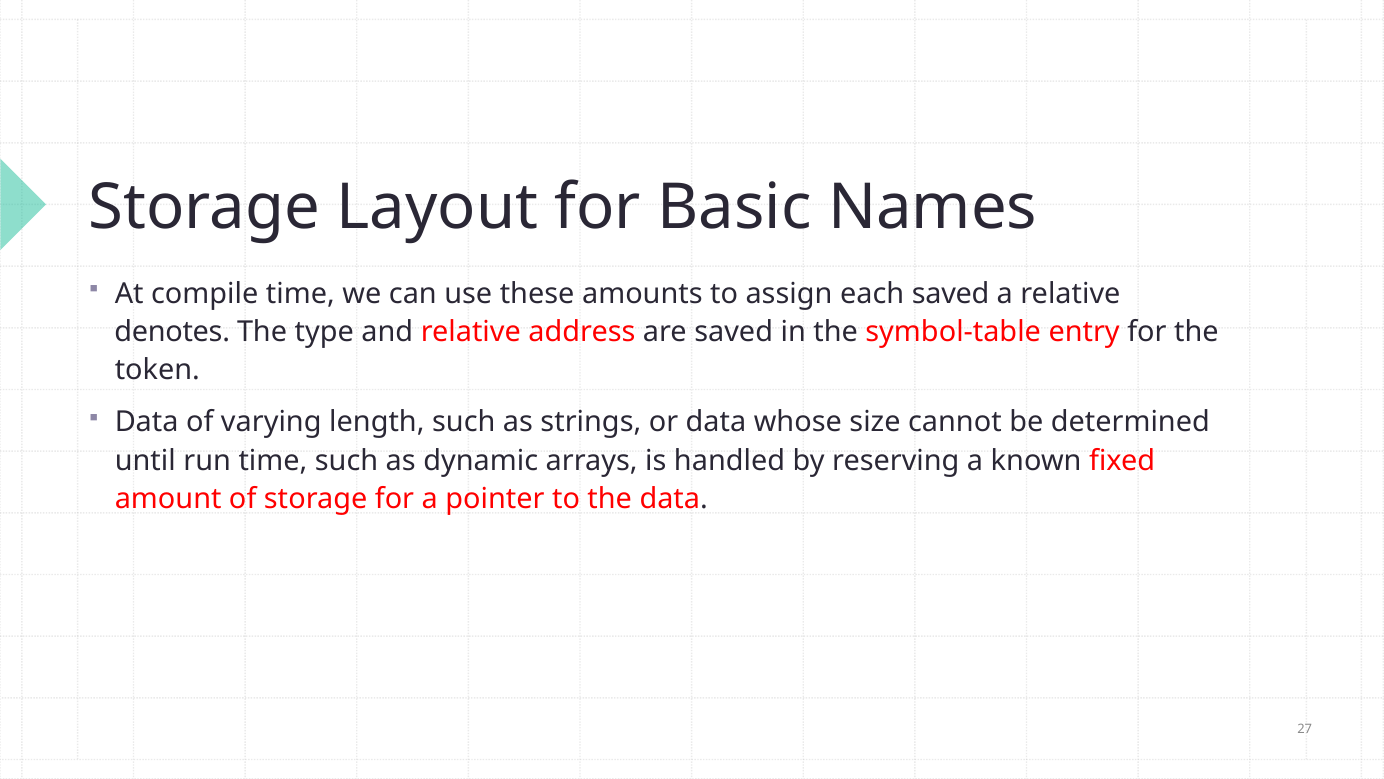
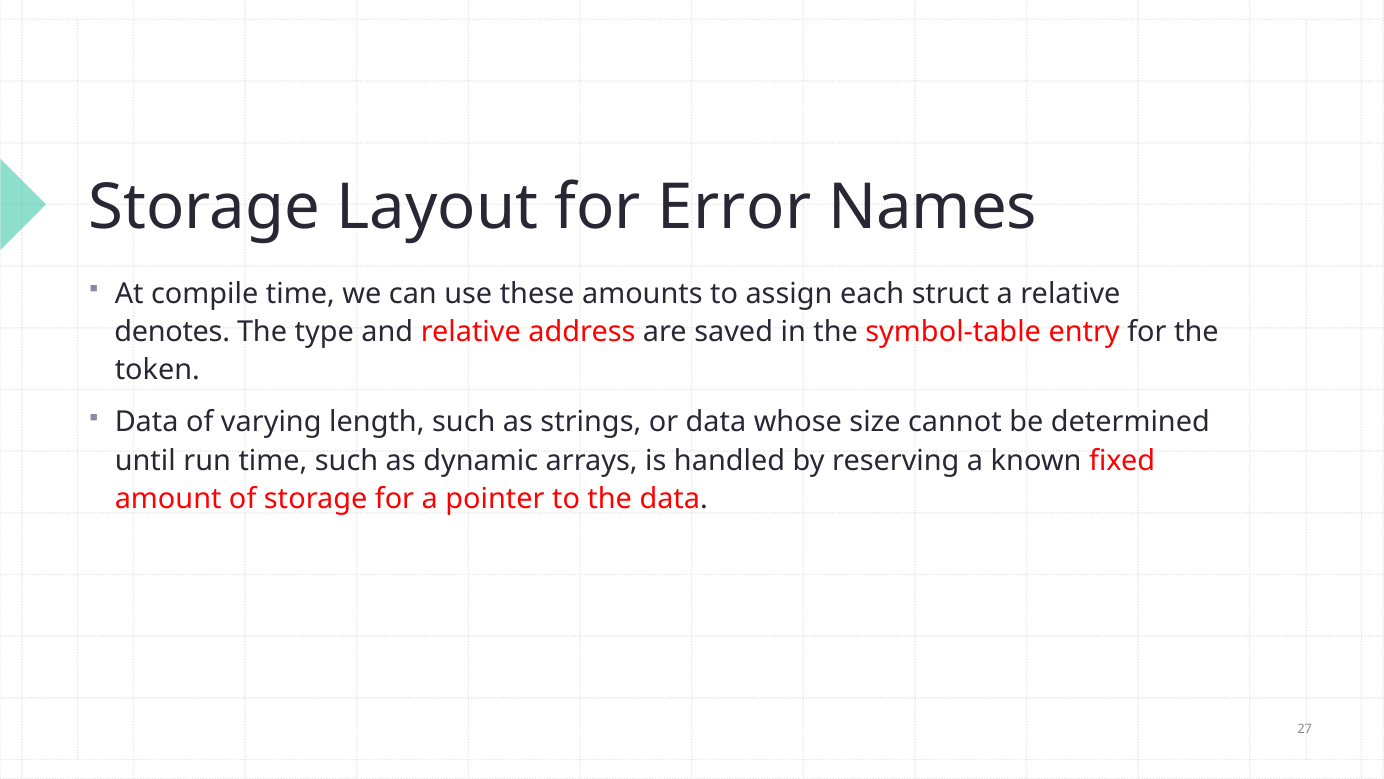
Basic: Basic -> Error
each saved: saved -> struct
